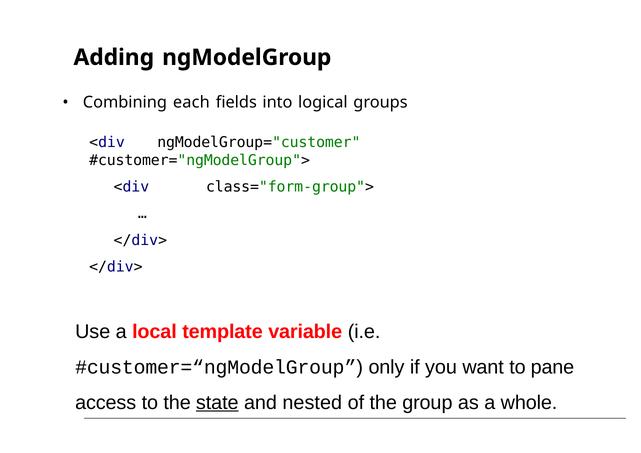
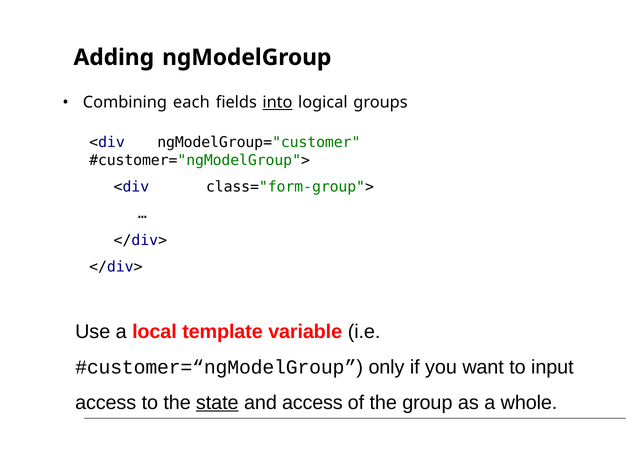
into underline: none -> present
pane: pane -> input
and nested: nested -> access
